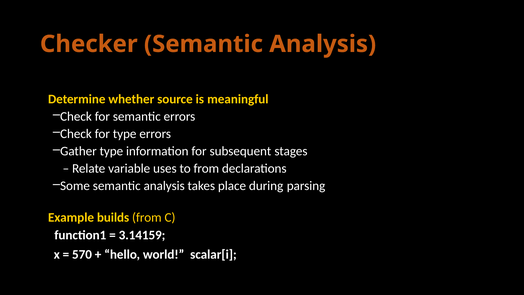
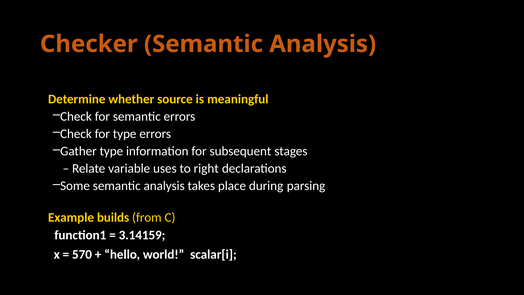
to from: from -> right
